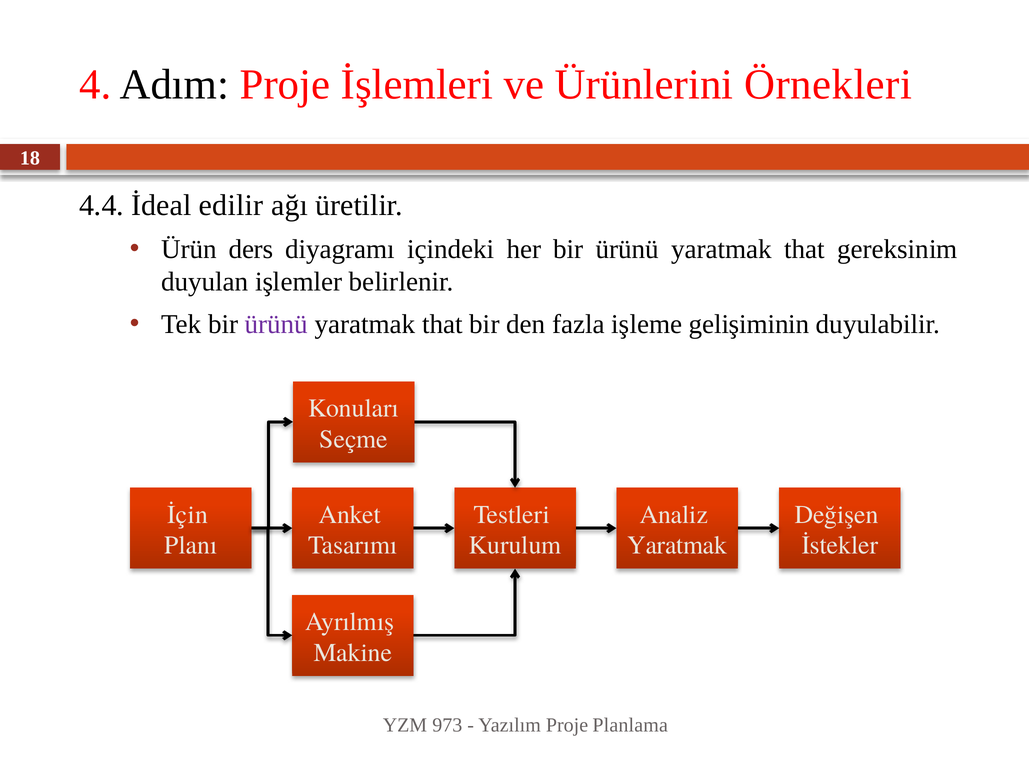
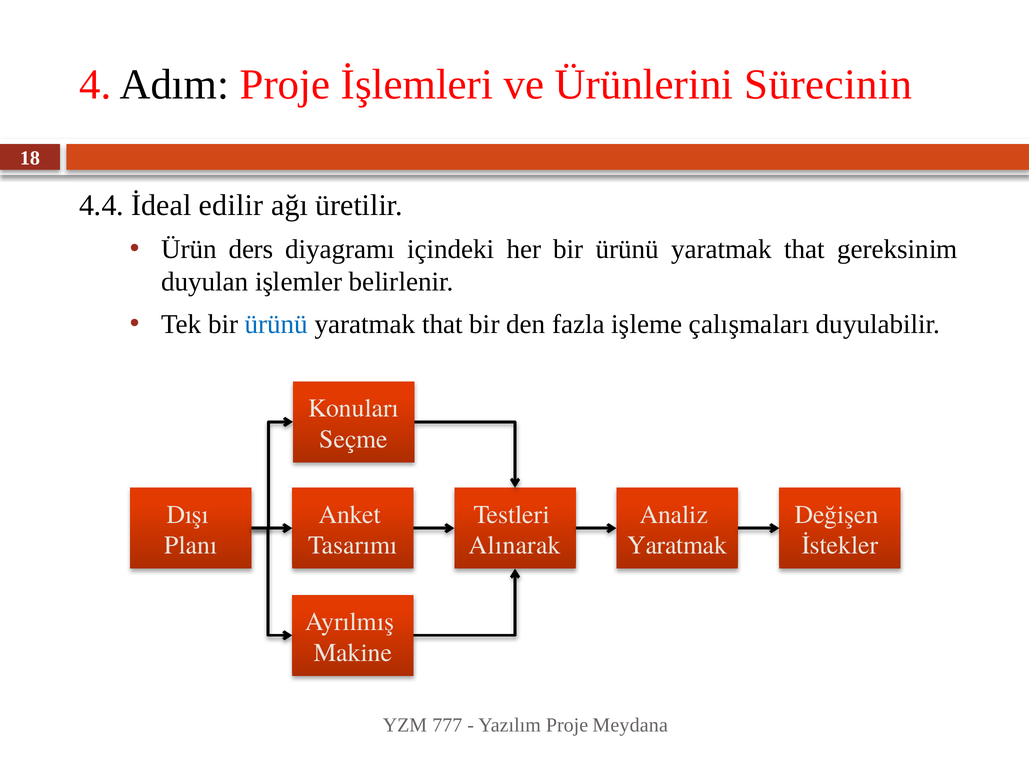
Örnekleri: Örnekleri -> Sürecinin
ürünü at (276, 324) colour: purple -> blue
gelişiminin: gelişiminin -> çalışmaları
İçin: İçin -> Dışı
Kurulum: Kurulum -> Alınarak
973: 973 -> 777
Planlama: Planlama -> Meydana
